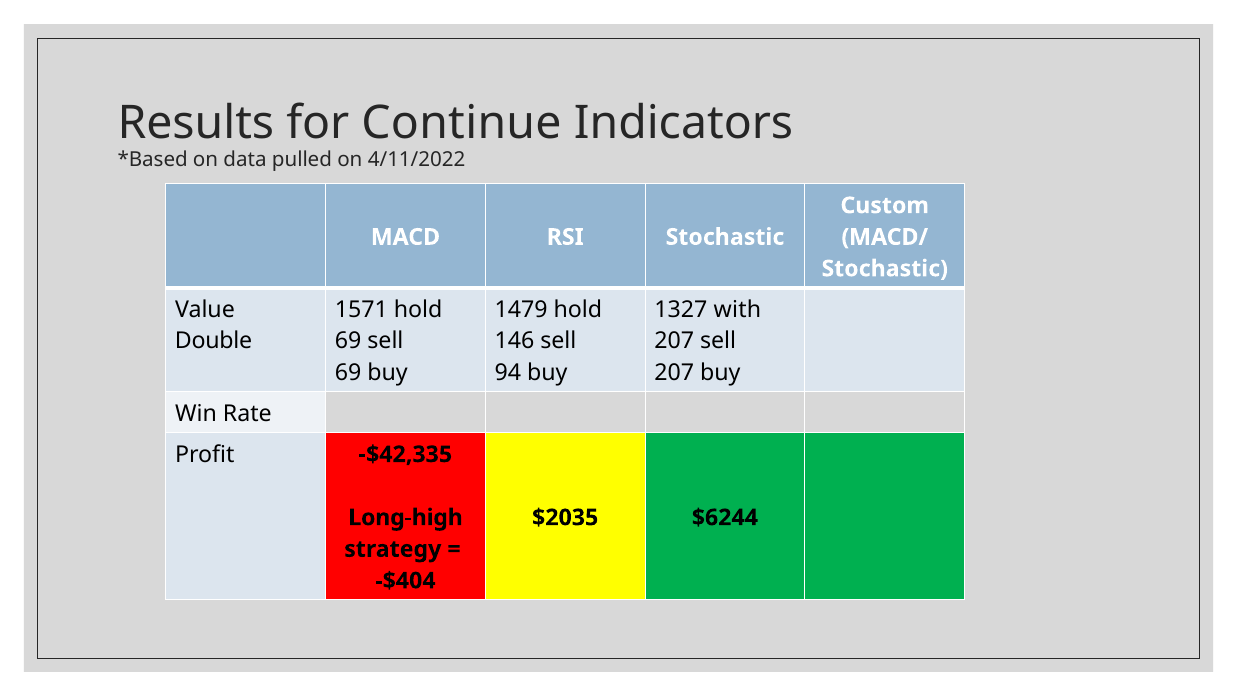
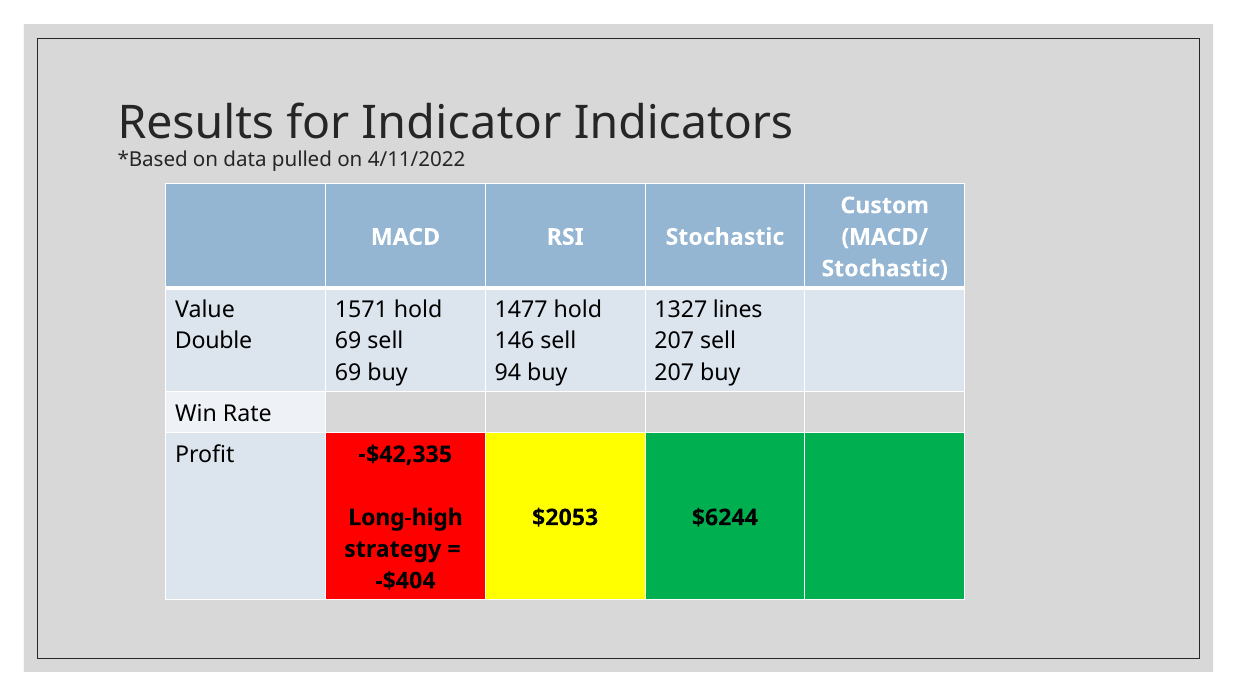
Continue: Continue -> Indicator
1479: 1479 -> 1477
with: with -> lines
$2035: $2035 -> $2053
